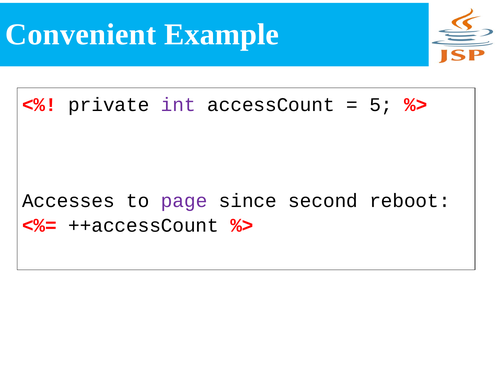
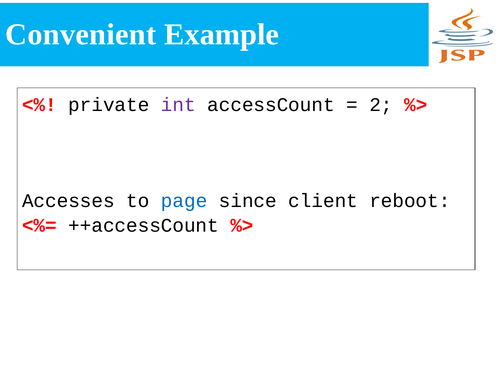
5: 5 -> 2
page colour: purple -> blue
second: second -> client
